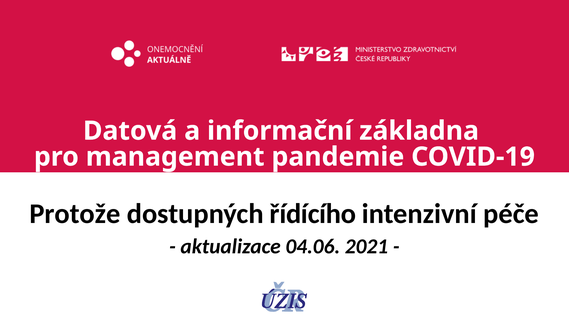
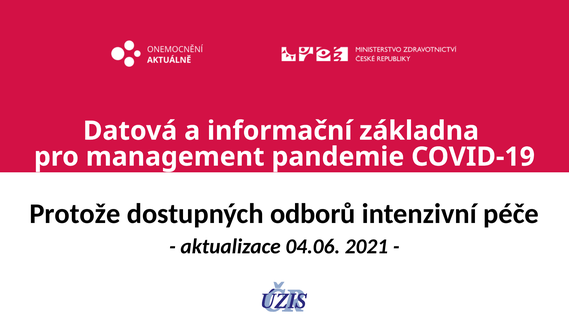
řídícího: řídícího -> odborů
